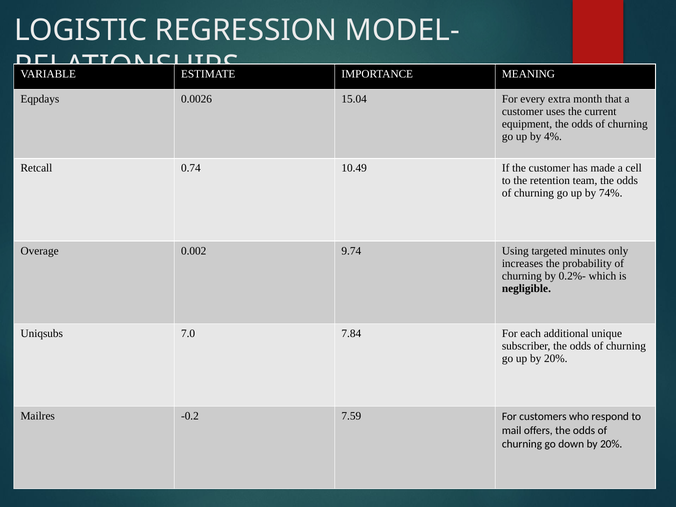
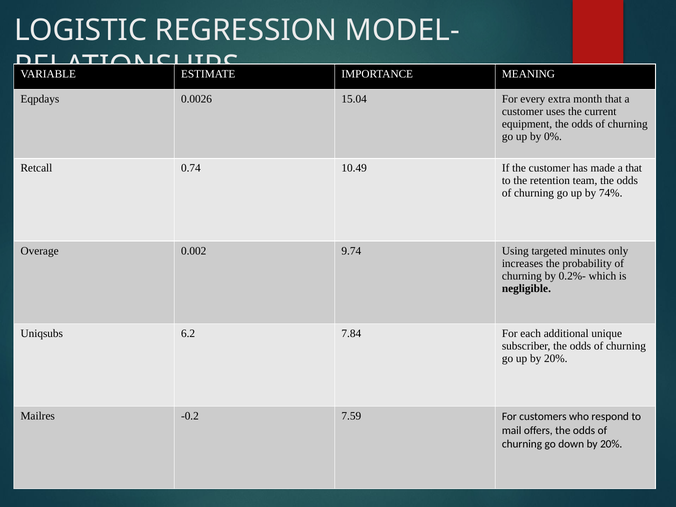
4%: 4% -> 0%
a cell: cell -> that
7.0: 7.0 -> 6.2
